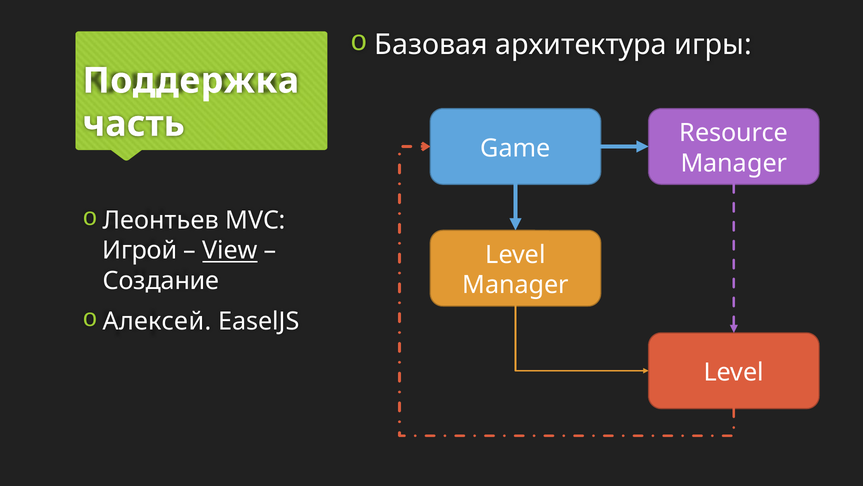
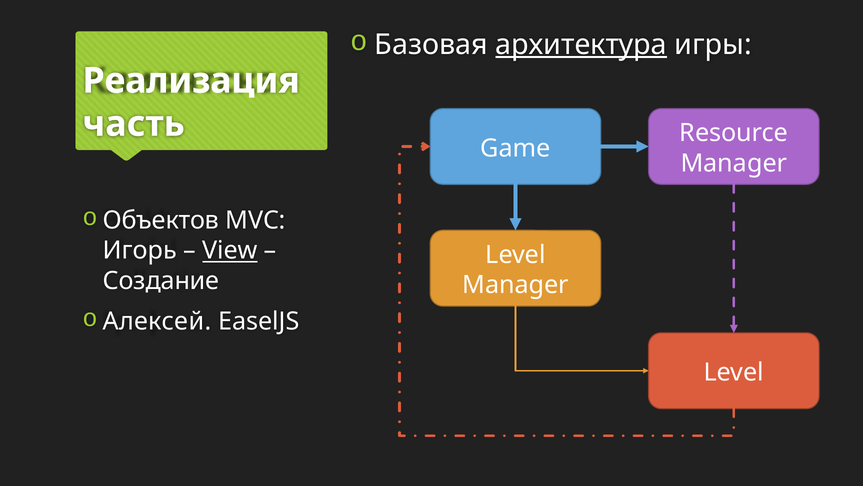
архитектура underline: none -> present
Поддержка: Поддержка -> Реализация
Леонтьев: Леонтьев -> Объектов
Игрой: Игрой -> Игорь
